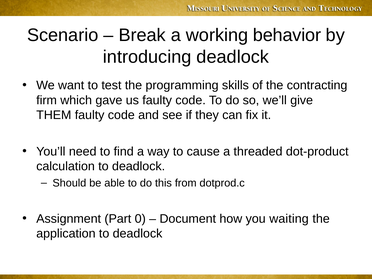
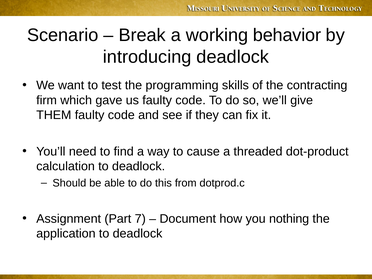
0: 0 -> 7
waiting: waiting -> nothing
